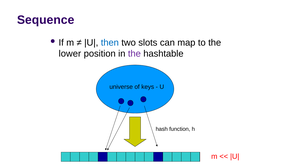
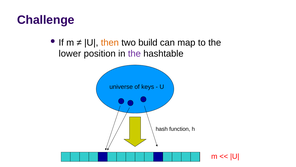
Sequence: Sequence -> Challenge
then colour: blue -> orange
slots: slots -> build
